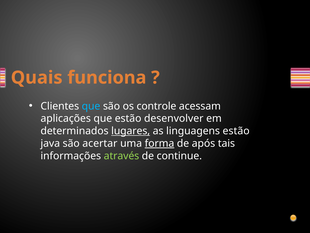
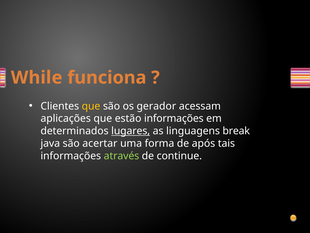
Quais: Quais -> While
que at (91, 106) colour: light blue -> yellow
controle: controle -> gerador
estão desenvolver: desenvolver -> informações
linguagens estão: estão -> break
forma underline: present -> none
